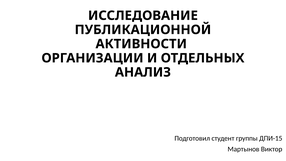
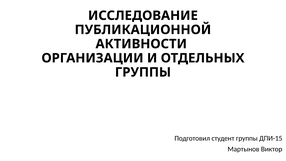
АНАЛИЗ at (143, 72): АНАЛИЗ -> ГРУППЫ
